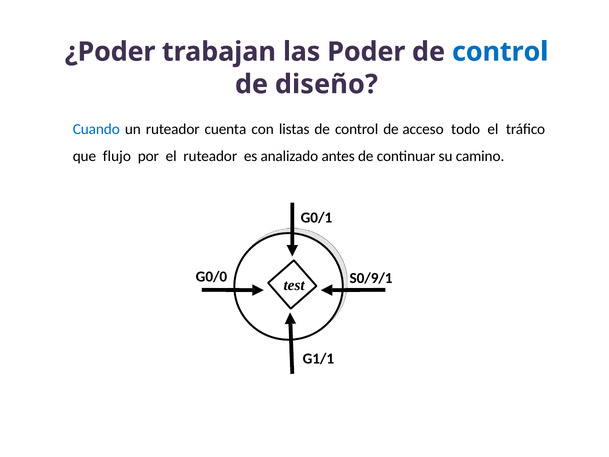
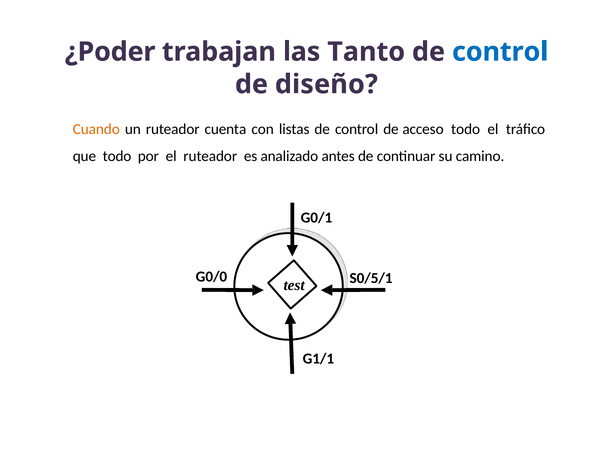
Poder: Poder -> Tanto
Cuando colour: blue -> orange
que flujo: flujo -> todo
S0/9/1: S0/9/1 -> S0/5/1
